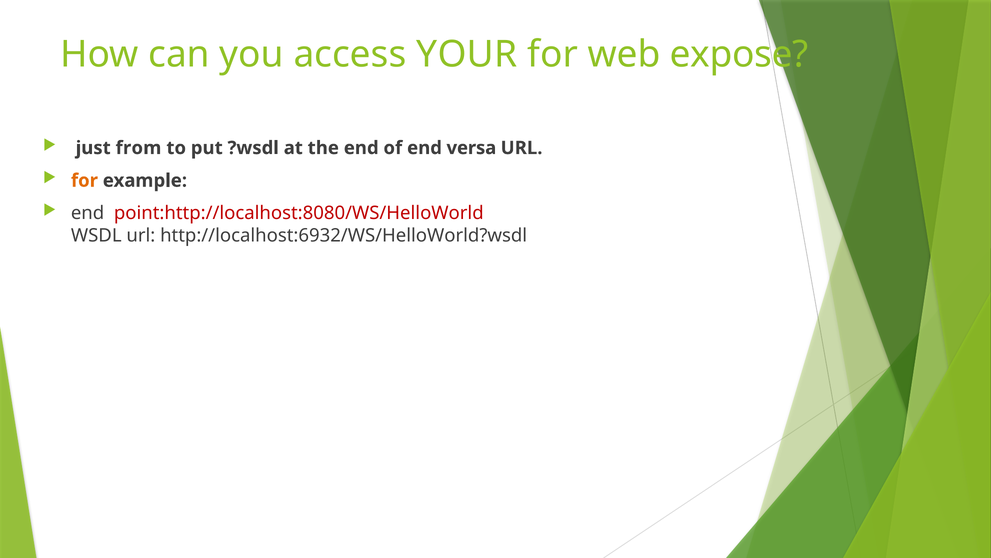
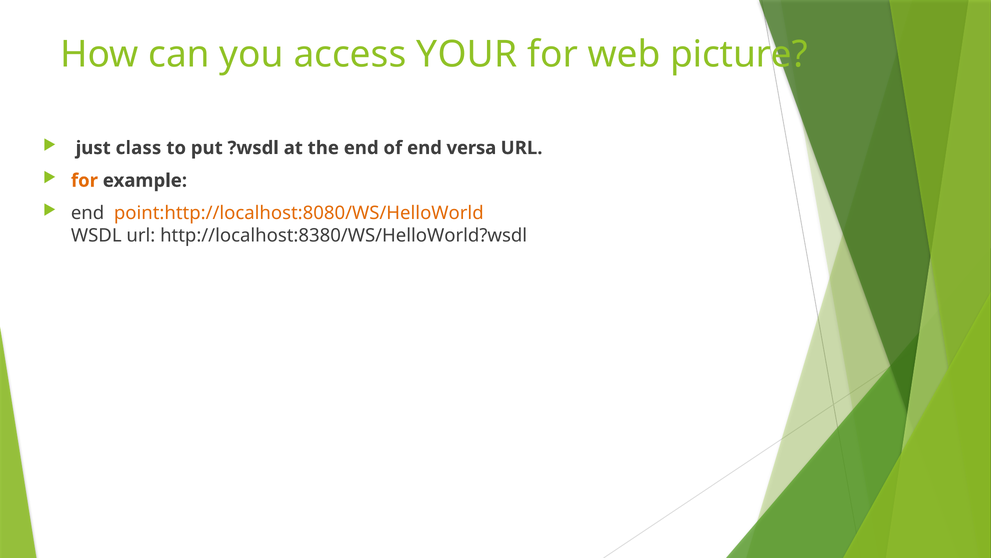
expose: expose -> picture
from: from -> class
point:http://localhost:8080/WS/HelloWorld colour: red -> orange
http://localhost:6932/WS/HelloWorld?wsdl: http://localhost:6932/WS/HelloWorld?wsdl -> http://localhost:8380/WS/HelloWorld?wsdl
